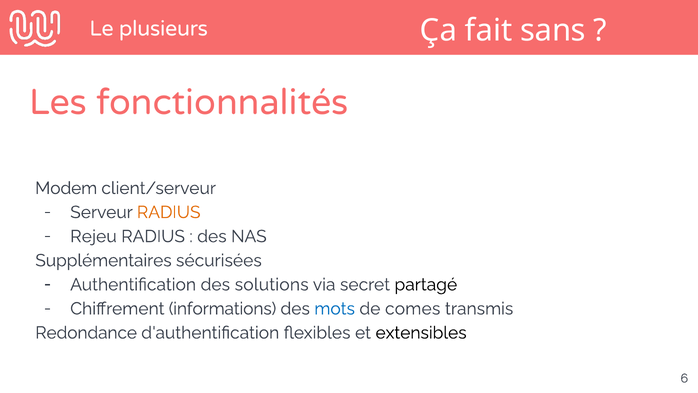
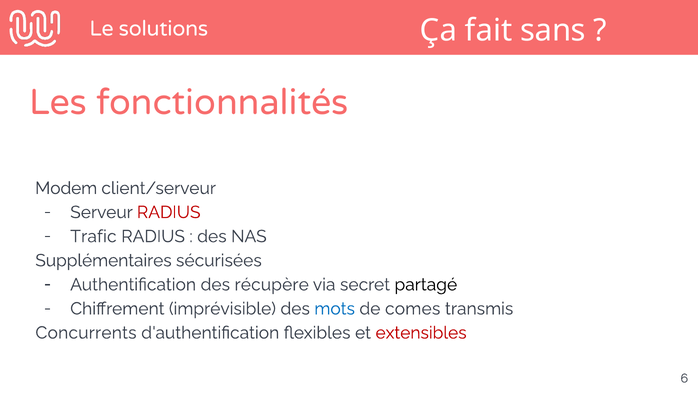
plusieurs: plusieurs -> solutions
RADIUS at (169, 212) colour: orange -> red
Rejeu: Rejeu -> Trafic
solutions: solutions -> récupère
informations: informations -> imprévisible
Redondance: Redondance -> Concurrents
extensibles colour: black -> red
